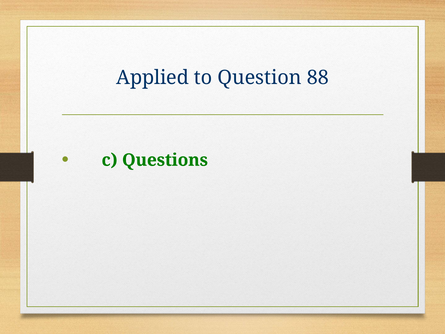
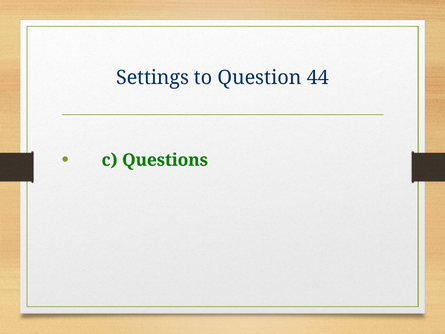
Applied: Applied -> Settings
88: 88 -> 44
